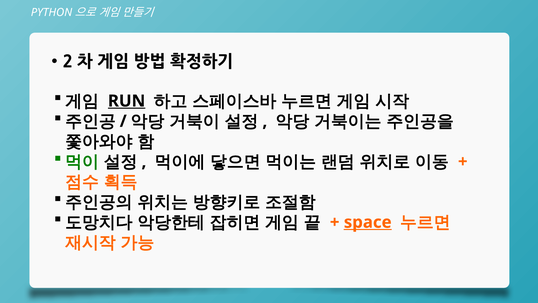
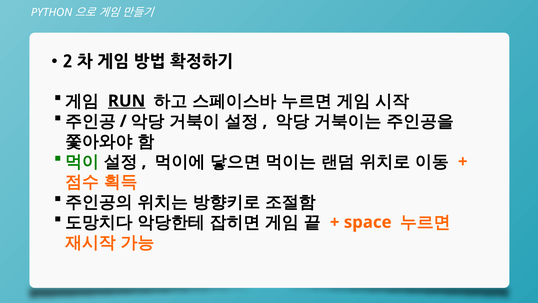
space underline: present -> none
